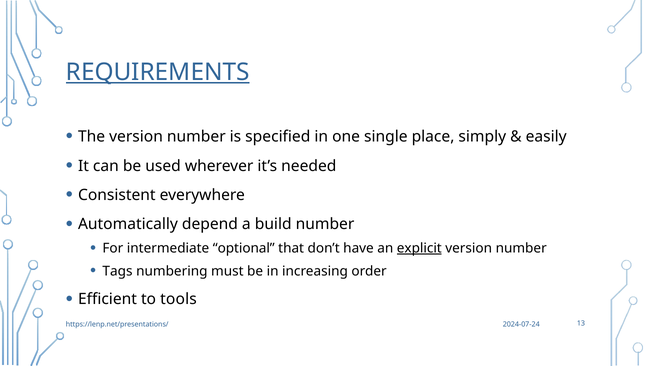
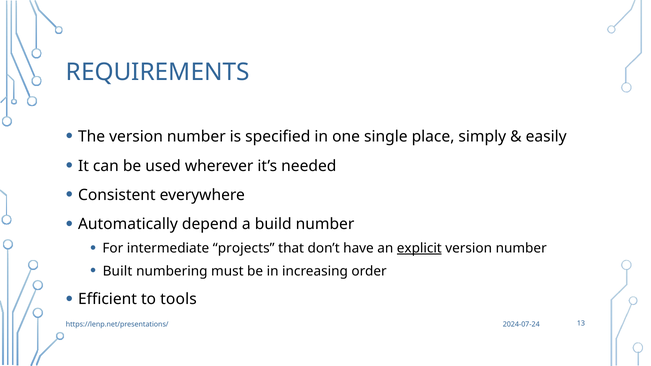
REQUIREMENTS underline: present -> none
optional: optional -> projects
Tags: Tags -> Built
